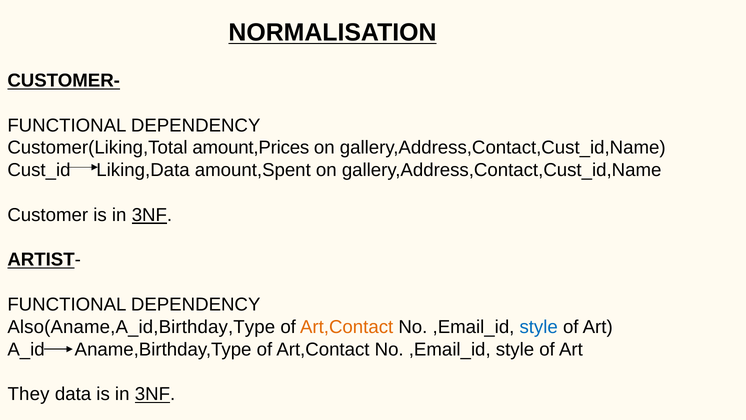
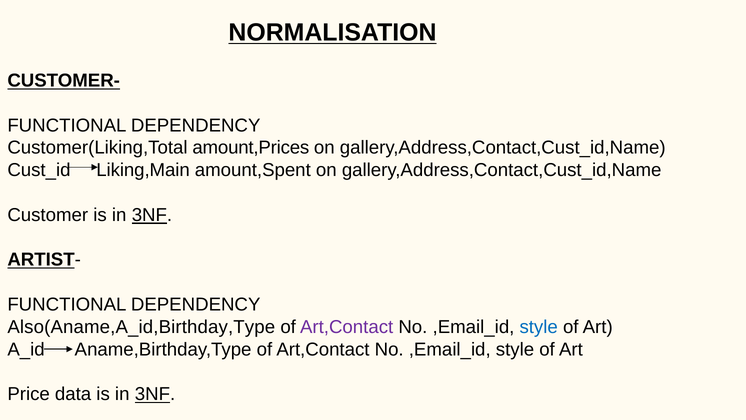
Liking,Data: Liking,Data -> Liking,Main
Art,Contact at (347, 327) colour: orange -> purple
They: They -> Price
